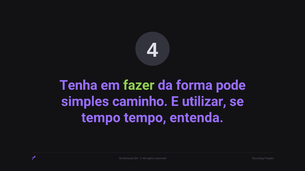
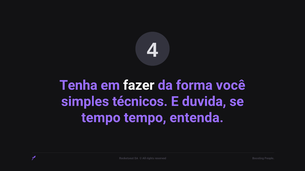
fazer colour: light green -> white
pode: pode -> você
caminho: caminho -> técnicos
utilizar: utilizar -> duvida
